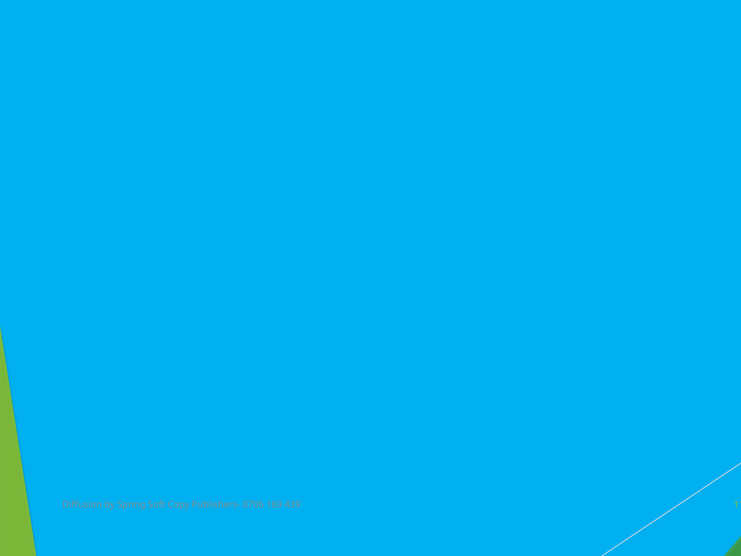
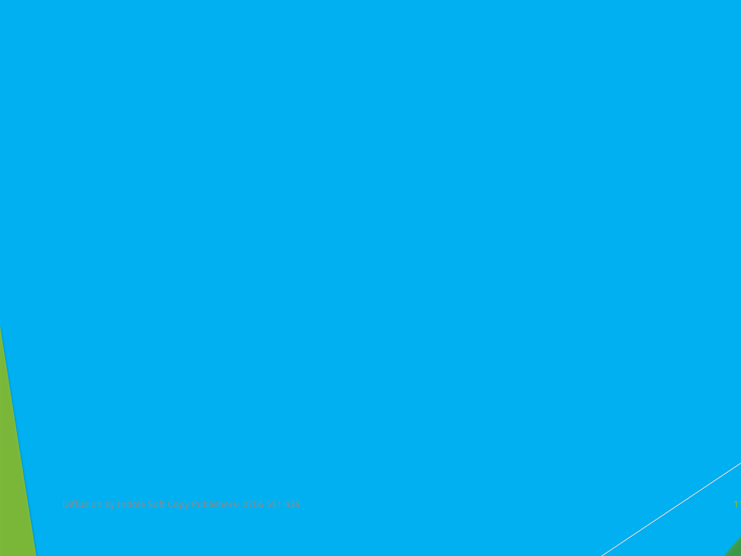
Spring: Spring -> Indole
169: 169 -> 551
